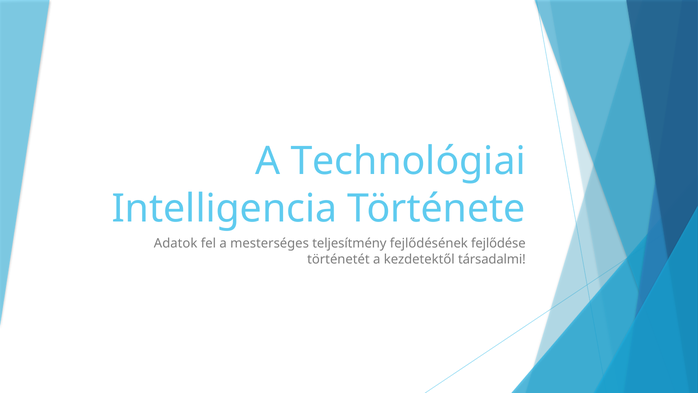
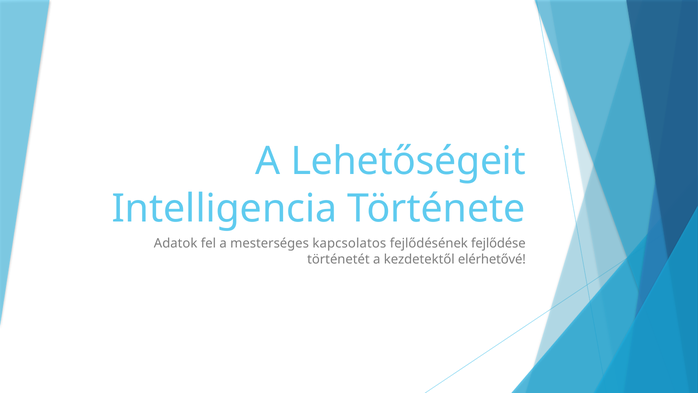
Technológiai: Technológiai -> Lehetőségeit
teljesítmény: teljesítmény -> kapcsolatos
társadalmi: társadalmi -> elérhetővé
